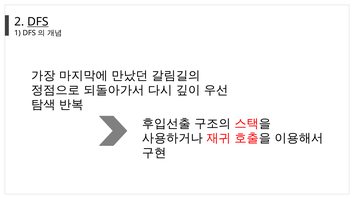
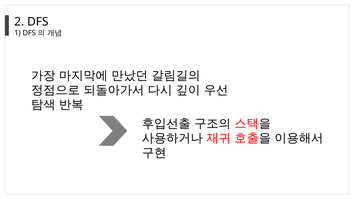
DFS underline: present -> none
